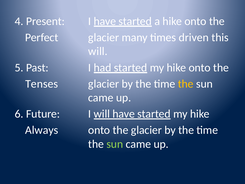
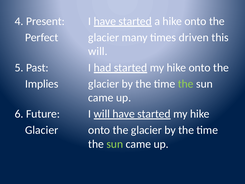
Tenses: Tenses -> Implies
the at (186, 84) colour: yellow -> light green
Always at (42, 130): Always -> Glacier
